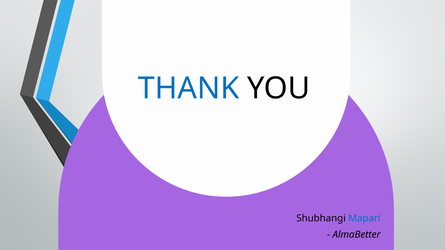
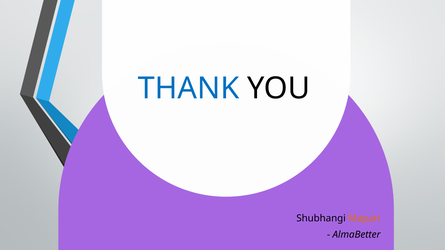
Mapari colour: blue -> orange
